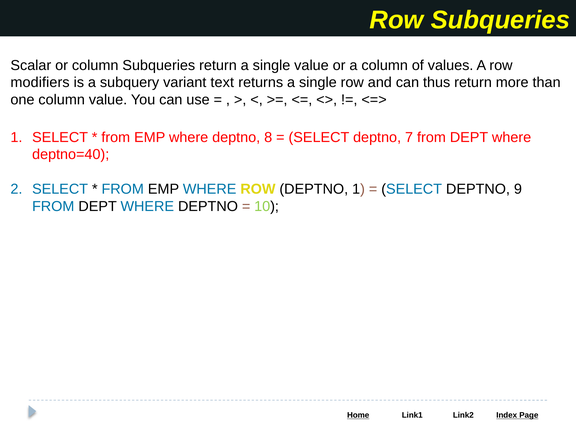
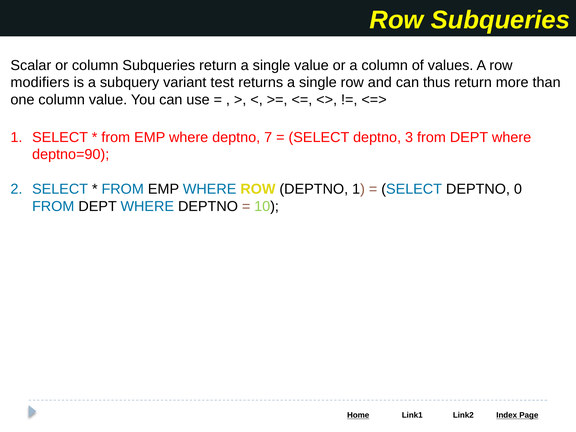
text: text -> test
8: 8 -> 7
7: 7 -> 3
deptno=40: deptno=40 -> deptno=90
9: 9 -> 0
